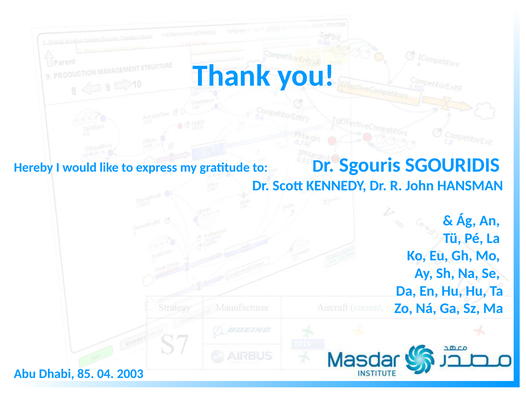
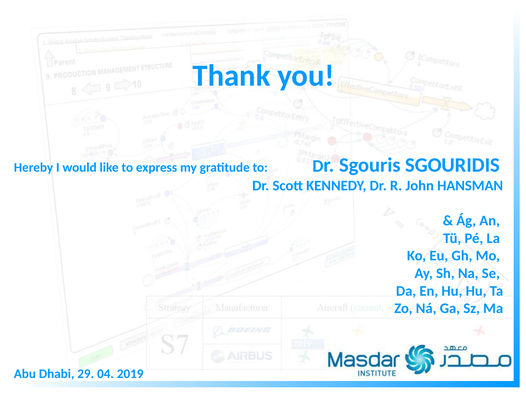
85: 85 -> 29
2003: 2003 -> 2019
